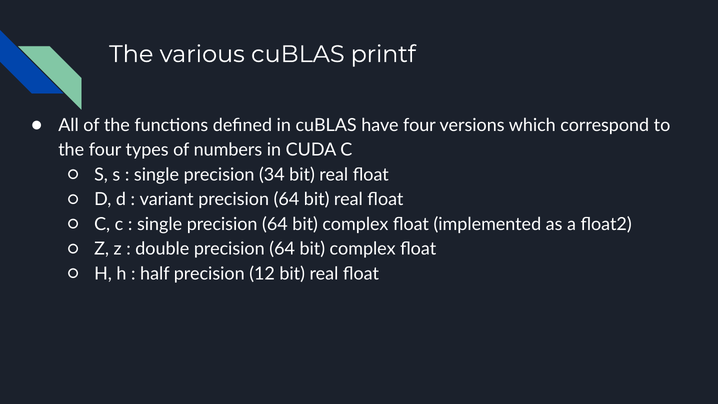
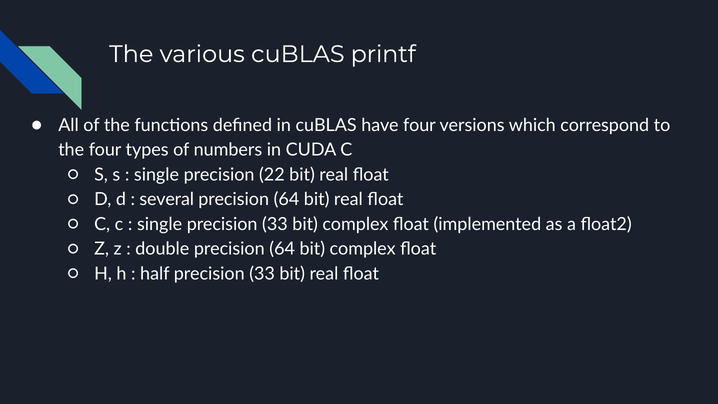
34: 34 -> 22
variant: variant -> several
single precision 64: 64 -> 33
half precision 12: 12 -> 33
